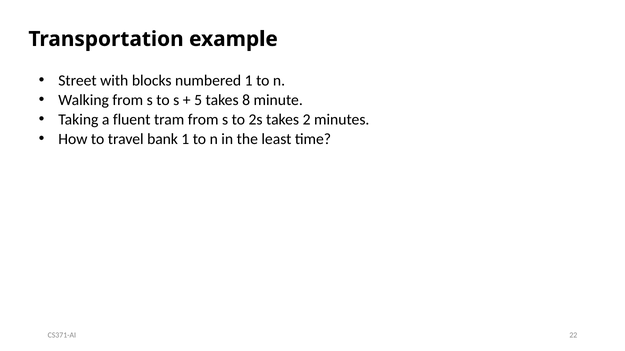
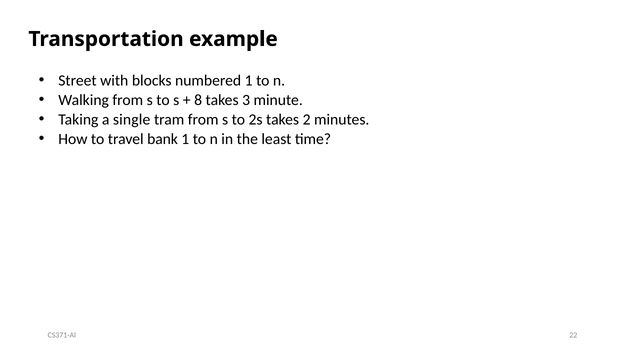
5: 5 -> 8
8: 8 -> 3
fluent: fluent -> single
